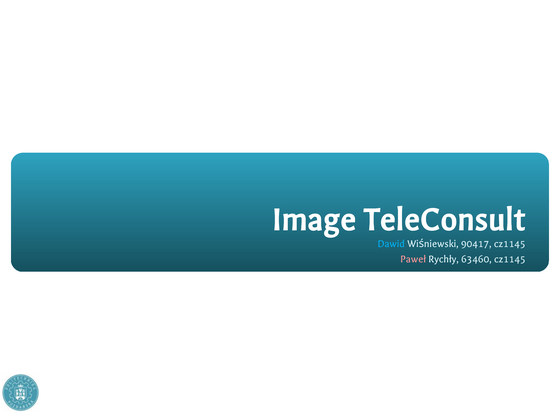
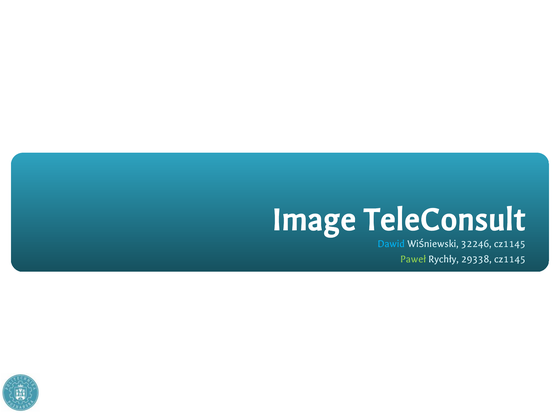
90417: 90417 -> 32246
Paweł colour: pink -> light green
63460: 63460 -> 29338
